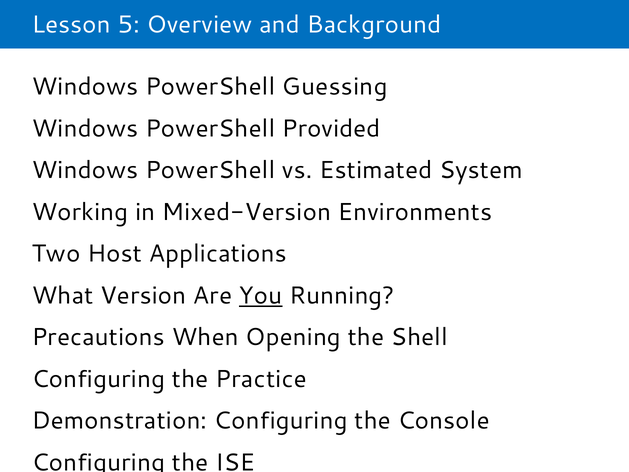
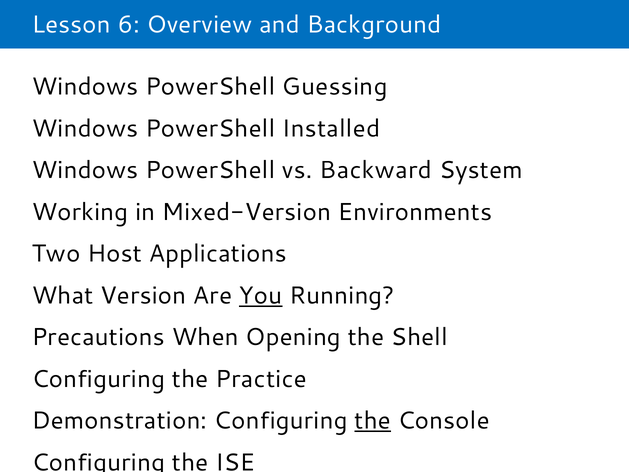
5: 5 -> 6
Provided: Provided -> Installed
Estimated: Estimated -> Backward
the at (373, 421) underline: none -> present
